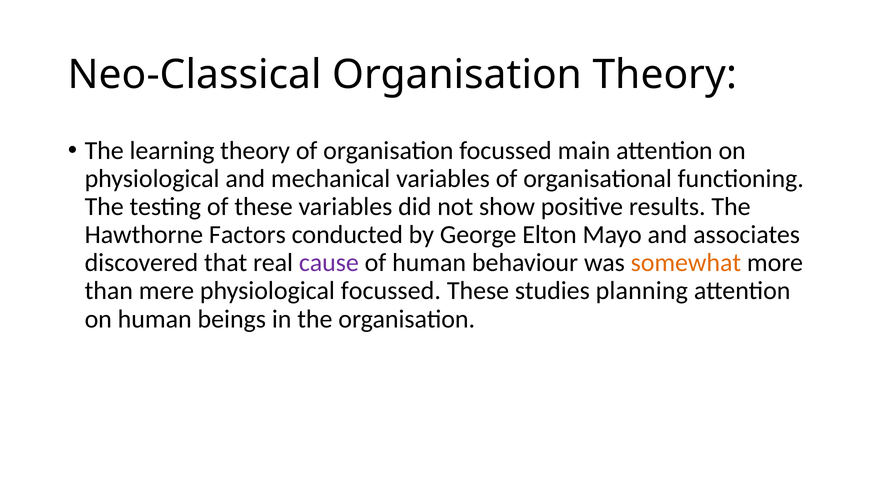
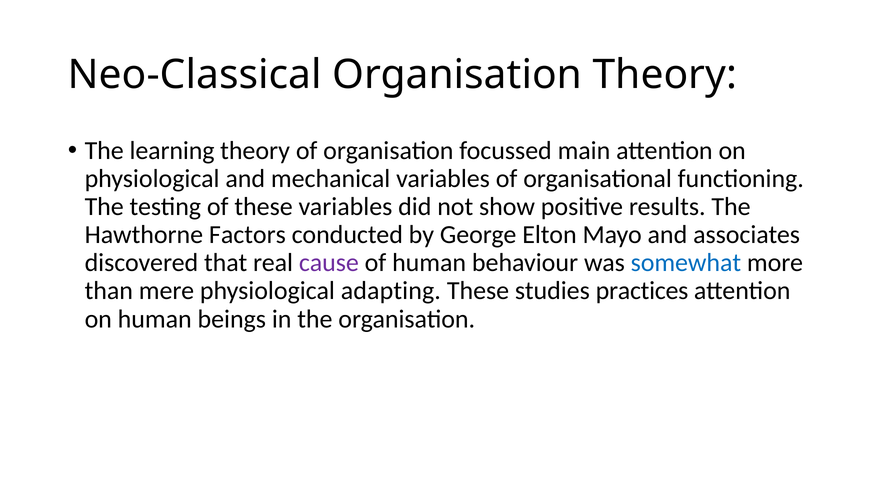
somewhat colour: orange -> blue
physiological focussed: focussed -> adapting
planning: planning -> practices
